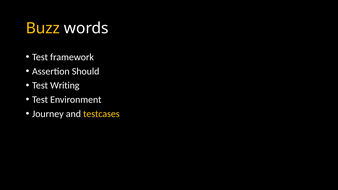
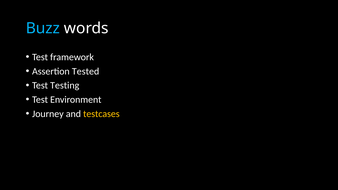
Buzz colour: yellow -> light blue
Should: Should -> Tested
Writing: Writing -> Testing
